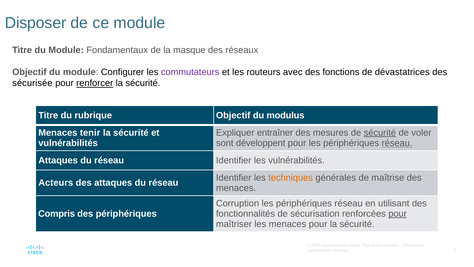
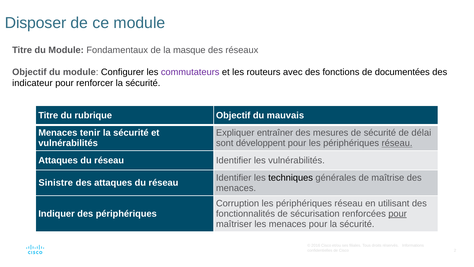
dévastatrices: dévastatrices -> documentées
sécurisée: sécurisée -> indicateur
renforcer underline: present -> none
modulus: modulus -> mauvais
sécurité at (380, 133) underline: present -> none
voler: voler -> délai
techniques colour: orange -> black
Acteurs: Acteurs -> Sinistre
Compris: Compris -> Indiquer
